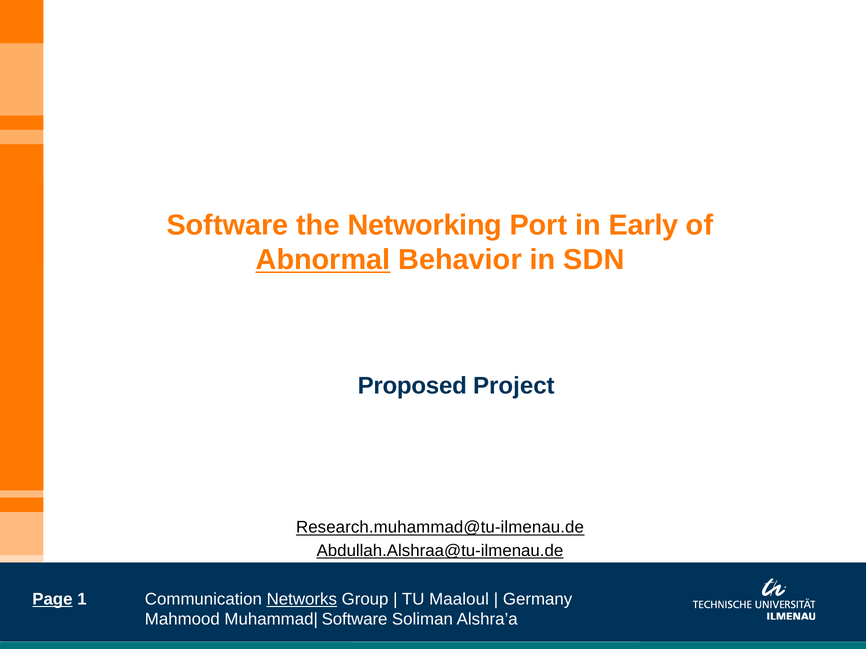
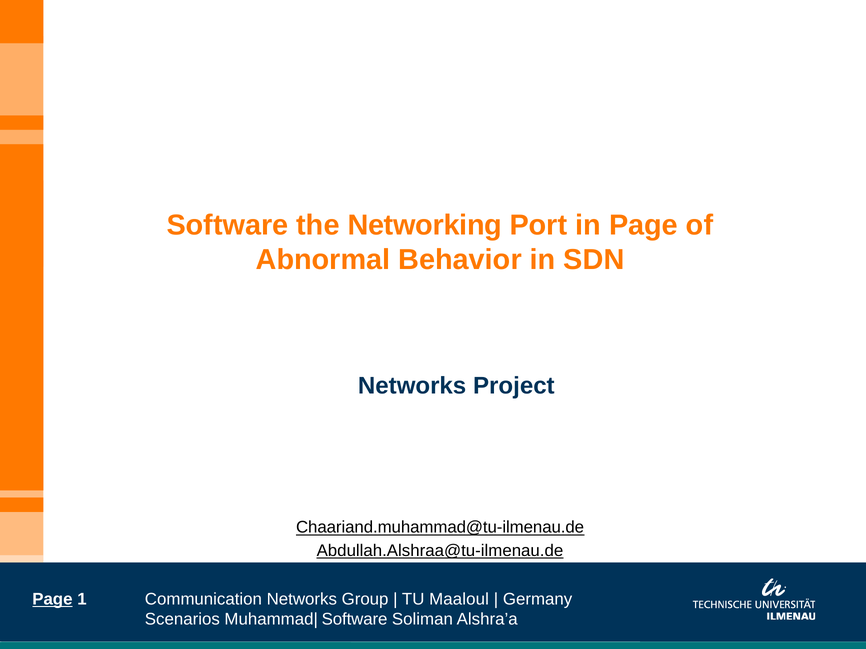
in Early: Early -> Page
Abnormal underline: present -> none
Proposed at (412, 386): Proposed -> Networks
Research.muhammad@tu-ilmenau.de: Research.muhammad@tu-ilmenau.de -> Chaariand.muhammad@tu-ilmenau.de
Networks at (302, 600) underline: present -> none
Mahmood: Mahmood -> Scenarios
